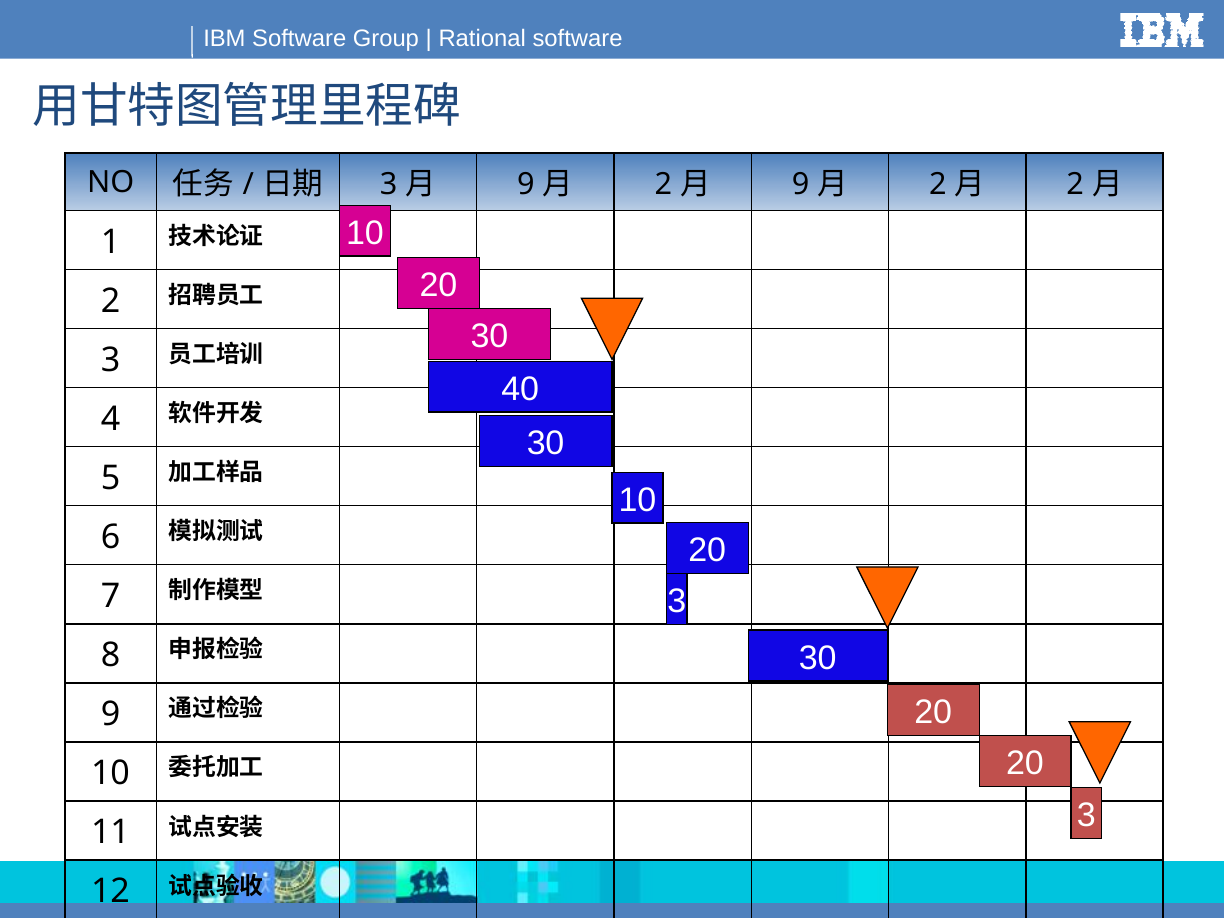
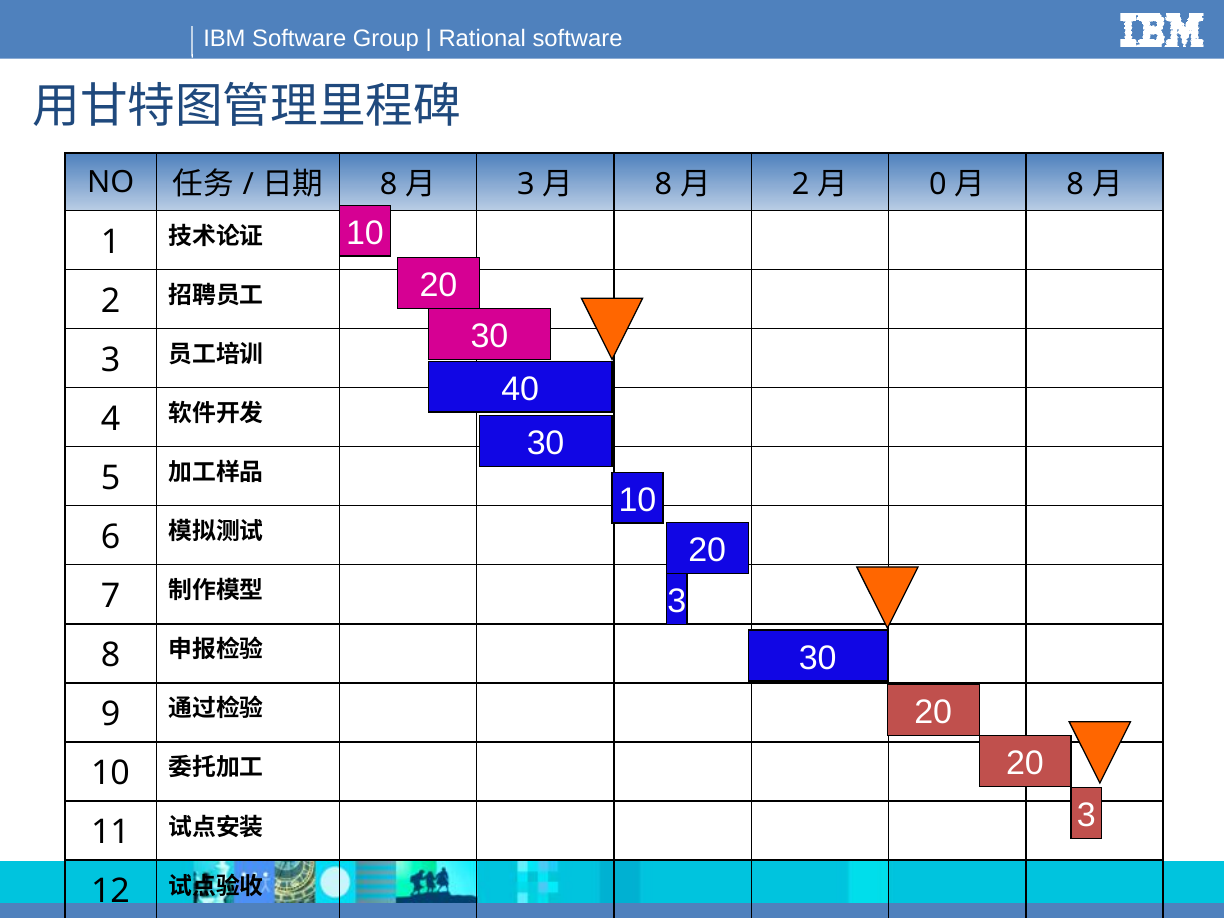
3 at (389, 185): 3 -> 8
9 at (526, 185): 9 -> 3
2 at (663, 185): 2 -> 8
9 at (801, 185): 9 -> 2
2 at (938, 185): 2 -> 0
2 at (1075, 185): 2 -> 8
